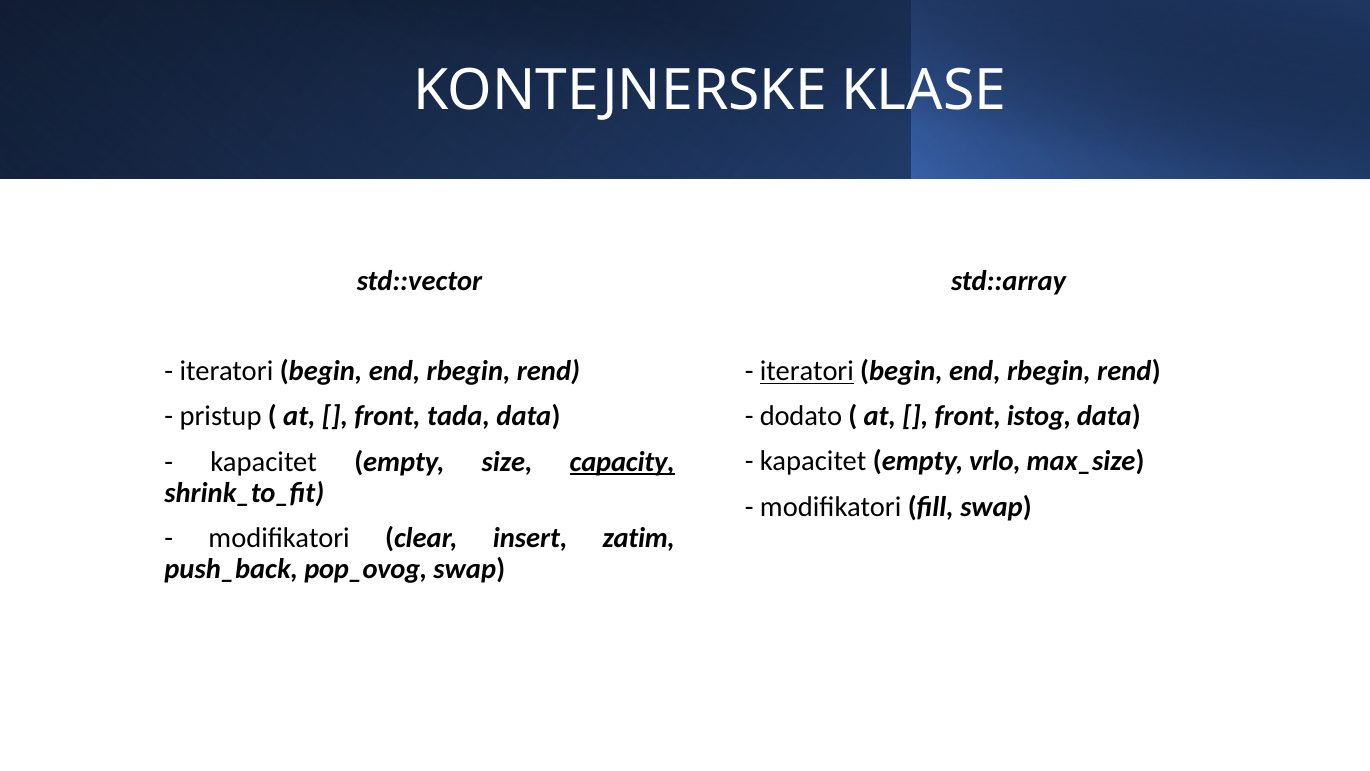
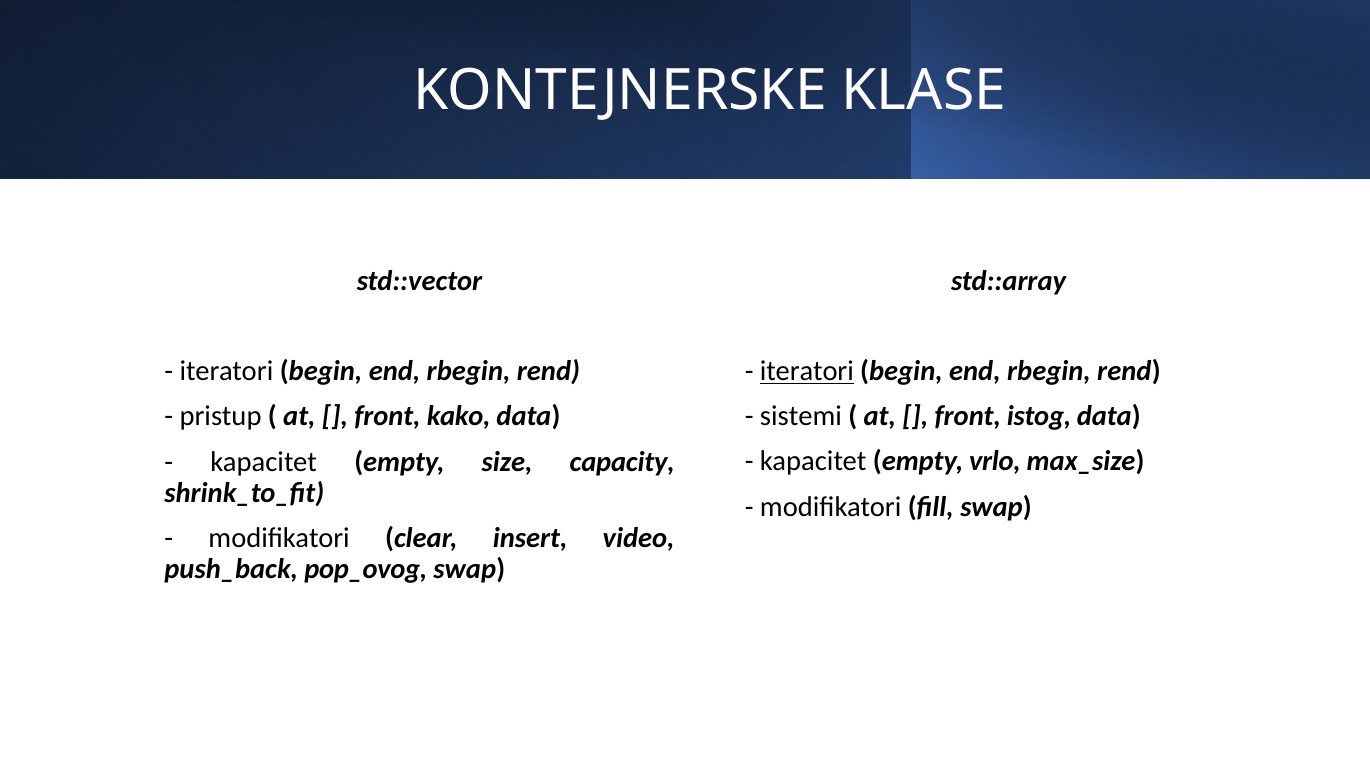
dodato: dodato -> sistemi
tada: tada -> kako
capacity underline: present -> none
zatim: zatim -> video
